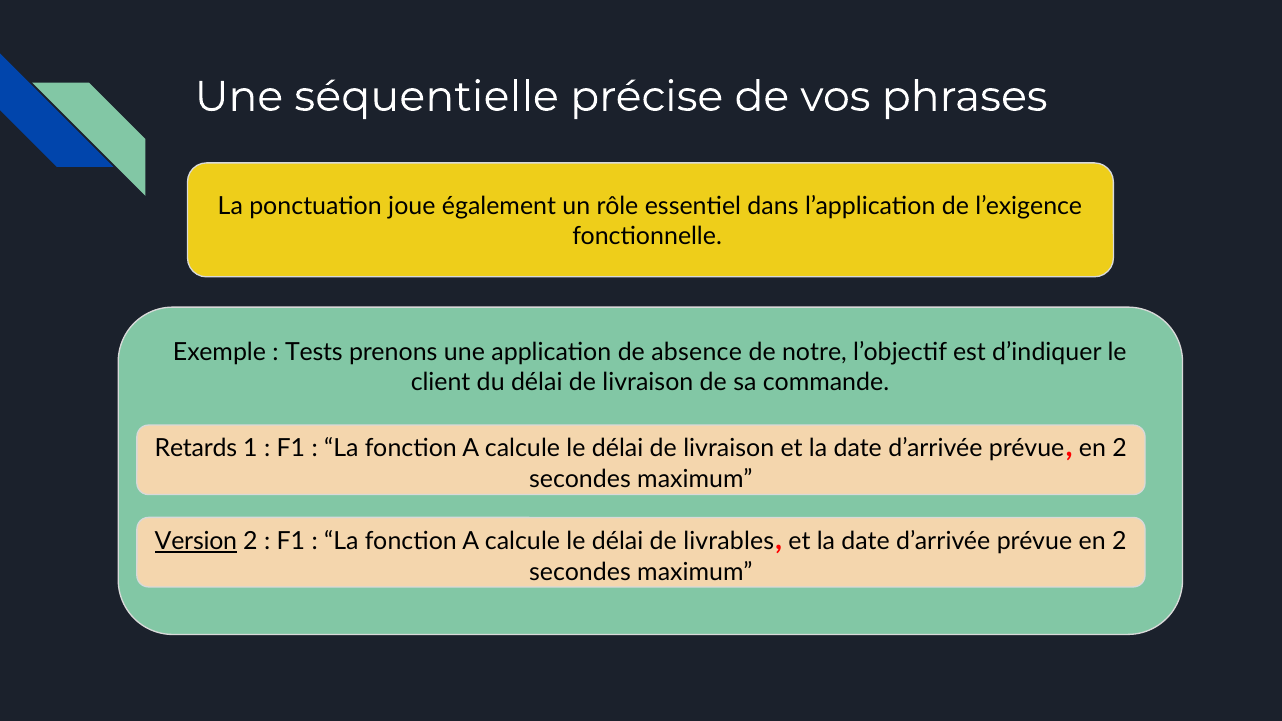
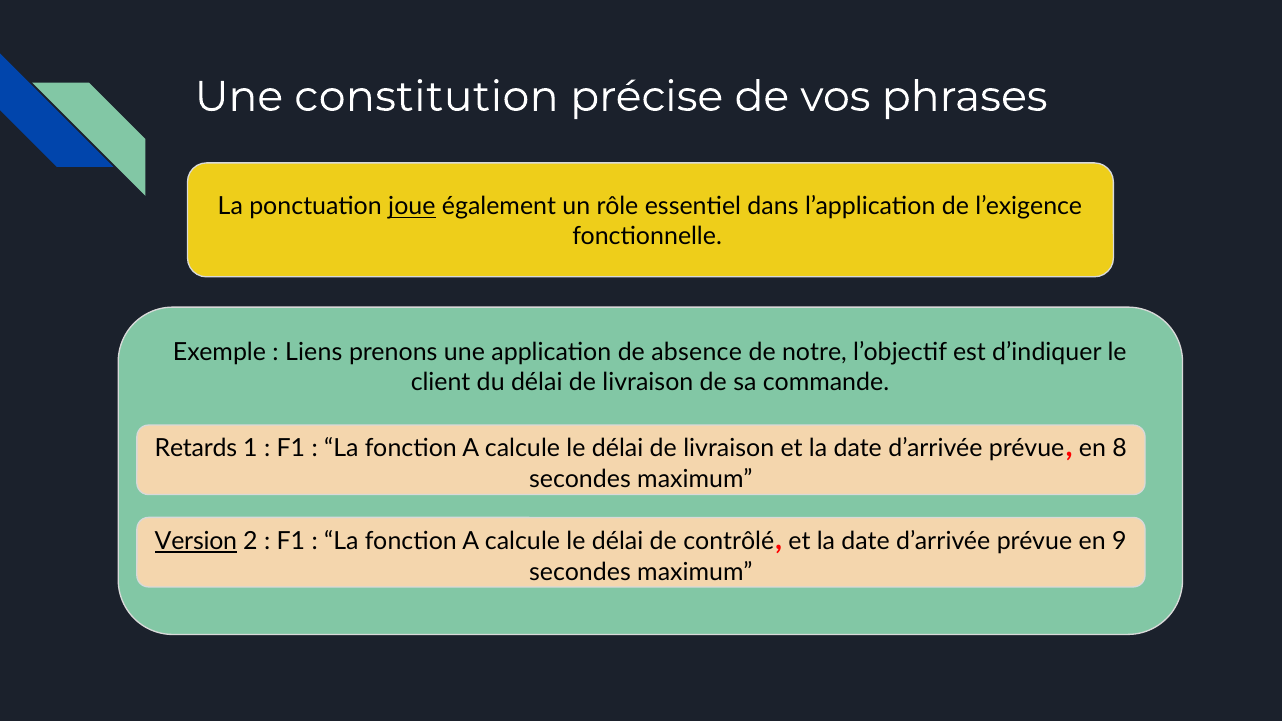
séquentielle: séquentielle -> constitution
joue underline: none -> present
Tests: Tests -> Liens
2 at (1120, 449): 2 -> 8
livrables: livrables -> contrôlé
prévue en 2: 2 -> 9
